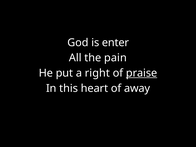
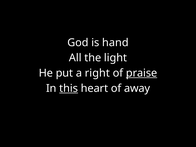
enter: enter -> hand
pain: pain -> light
this underline: none -> present
